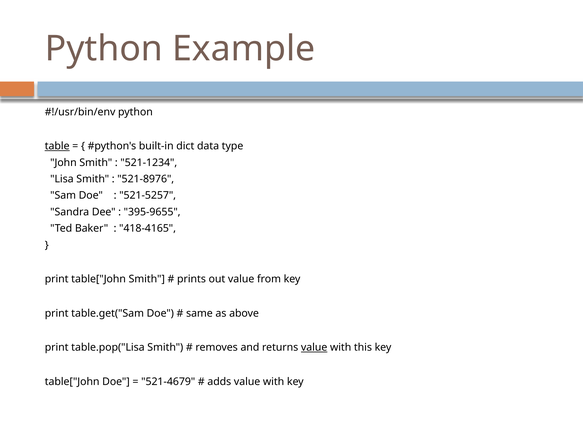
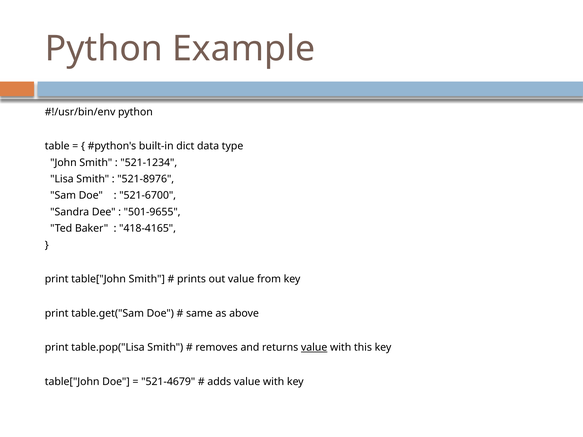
table underline: present -> none
521-5257: 521-5257 -> 521-6700
395-9655: 395-9655 -> 501-9655
